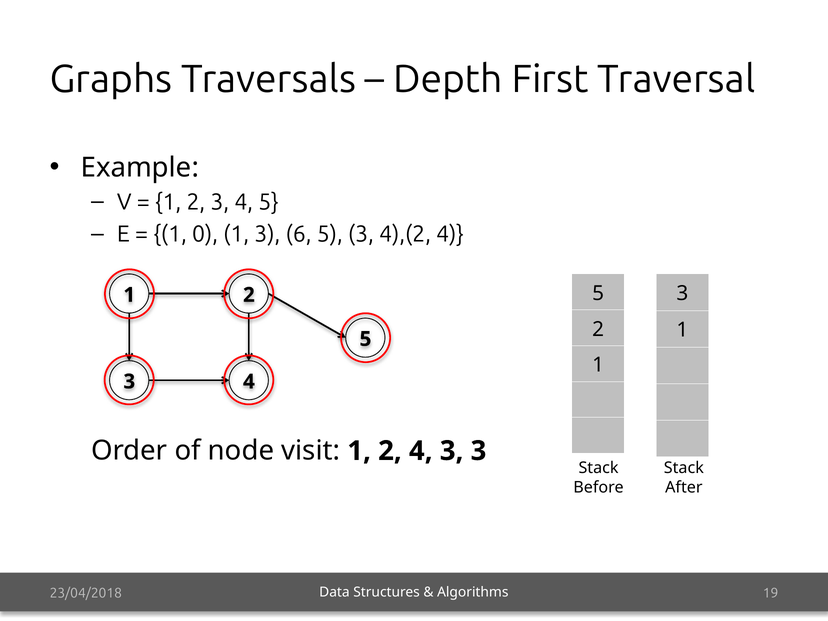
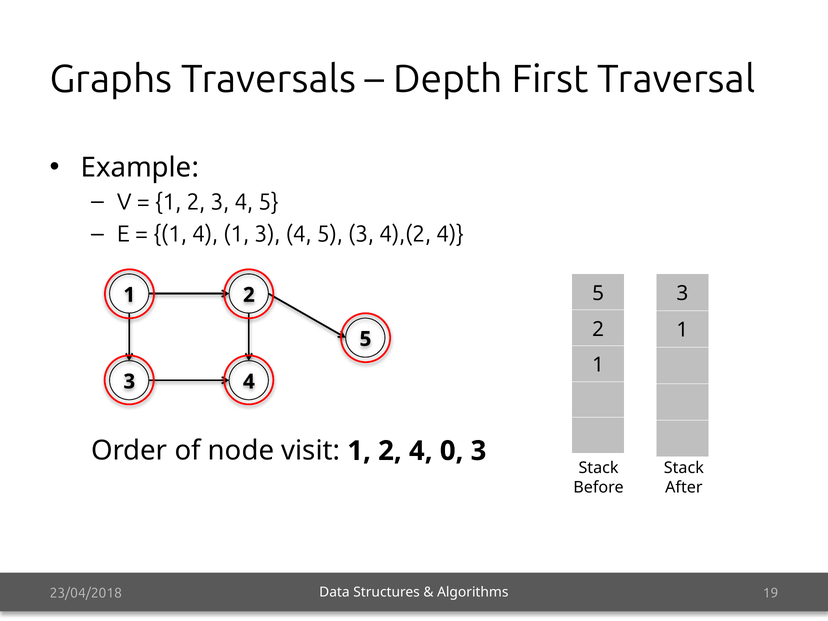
1 0: 0 -> 4
6 at (299, 234): 6 -> 4
4 3: 3 -> 0
